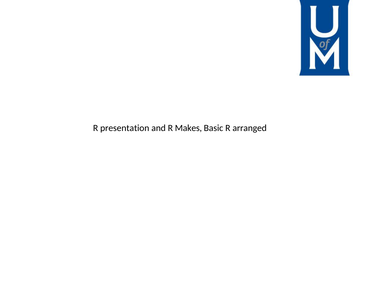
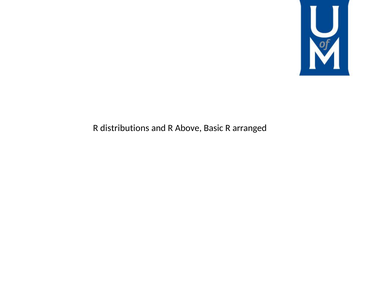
presentation: presentation -> distributions
Makes: Makes -> Above
